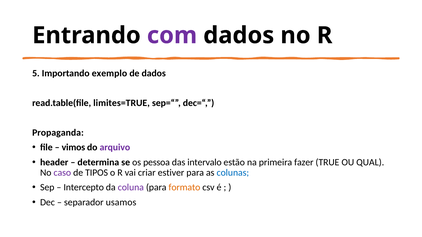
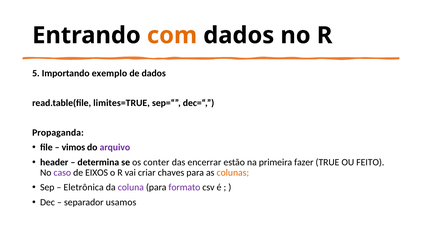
com colour: purple -> orange
pessoa: pessoa -> conter
intervalo: intervalo -> encerrar
QUAL: QUAL -> FEITO
TIPOS: TIPOS -> EIXOS
estiver: estiver -> chaves
colunas colour: blue -> orange
Intercepto: Intercepto -> Eletrônica
formato colour: orange -> purple
